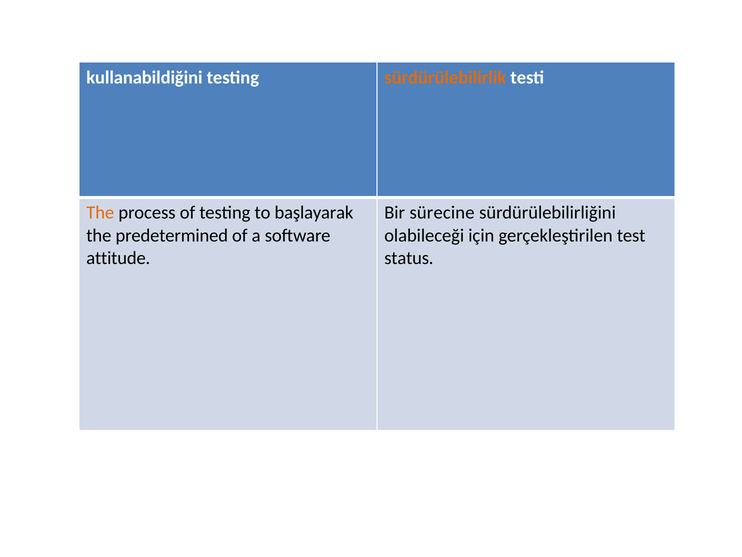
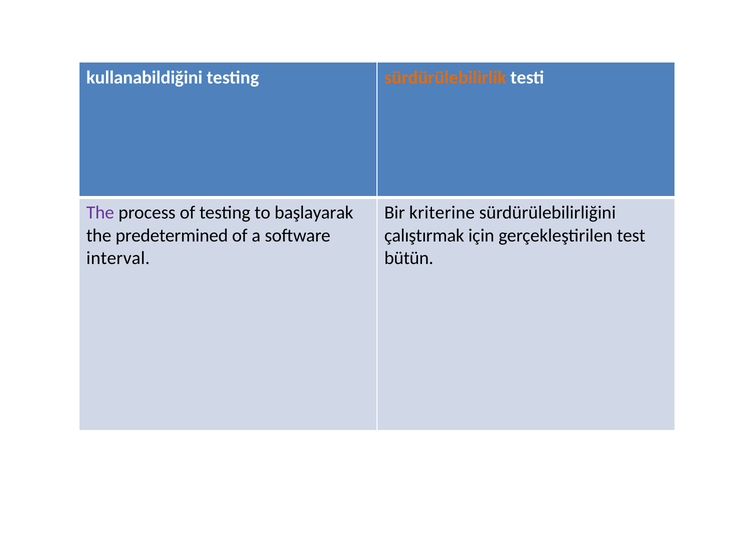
The at (100, 213) colour: orange -> purple
sürecine: sürecine -> kriterine
olabileceği: olabileceği -> çalıştırmak
attitude: attitude -> interval
status: status -> bütün
